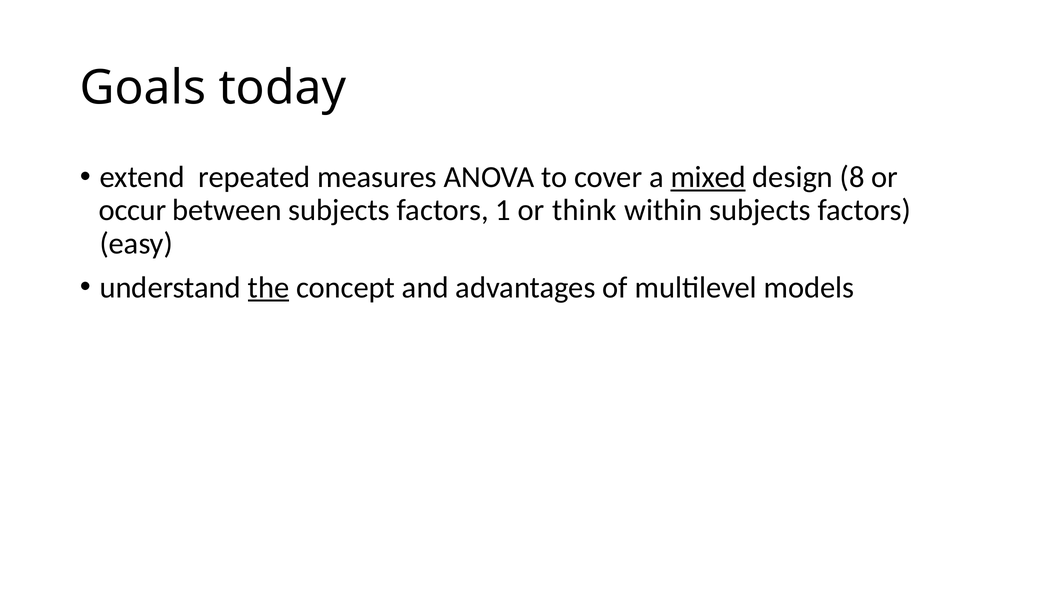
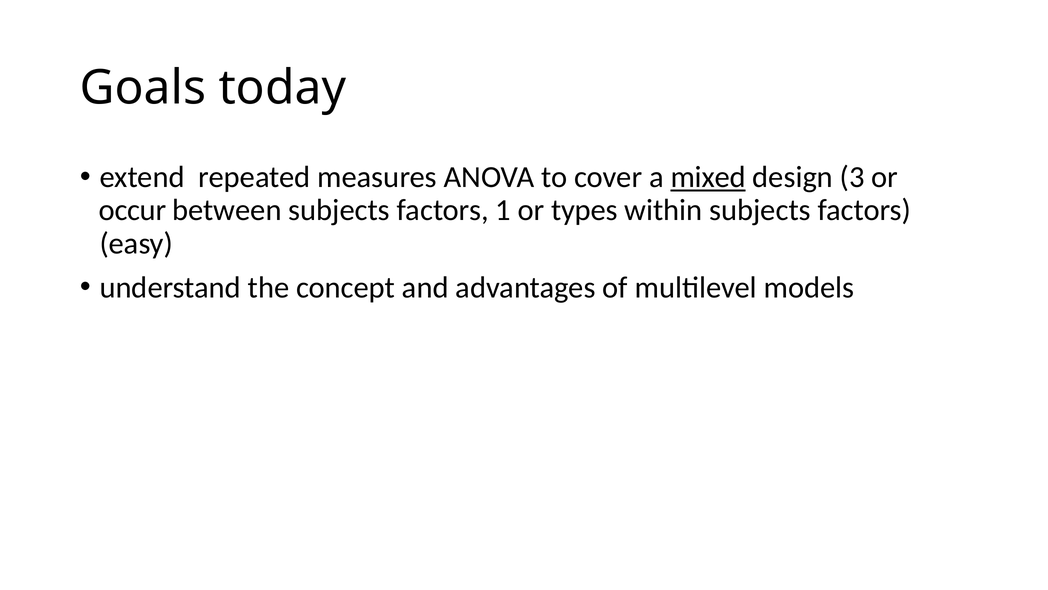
8: 8 -> 3
think: think -> types
the underline: present -> none
